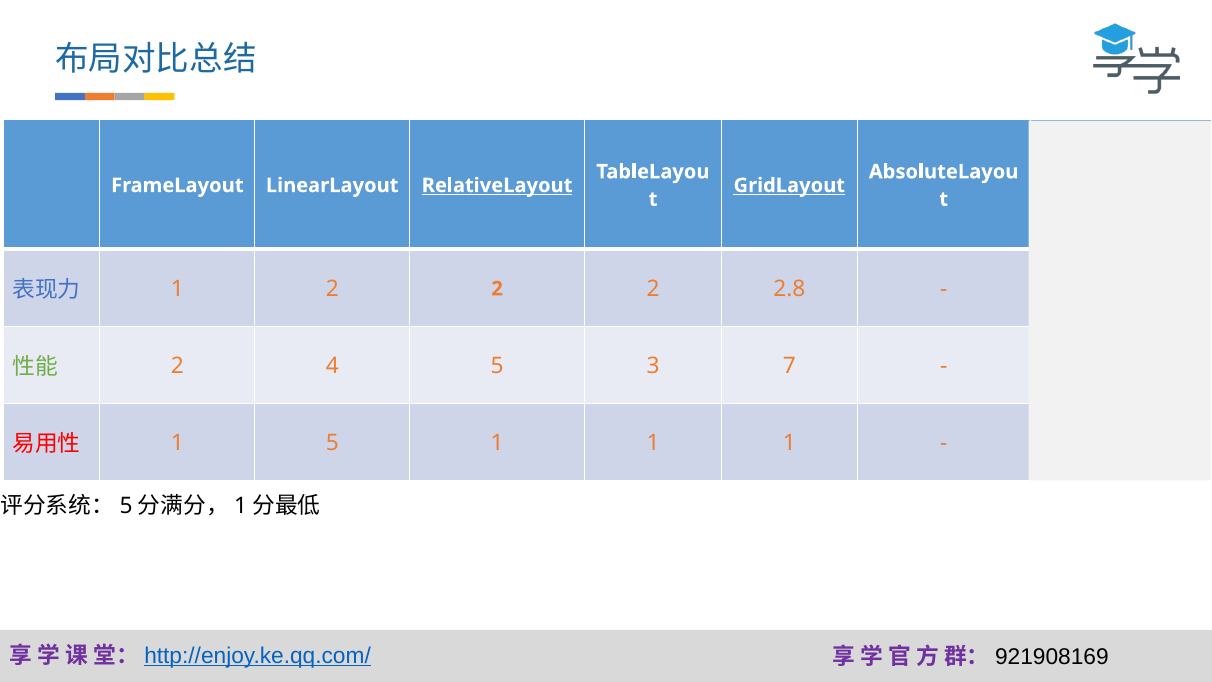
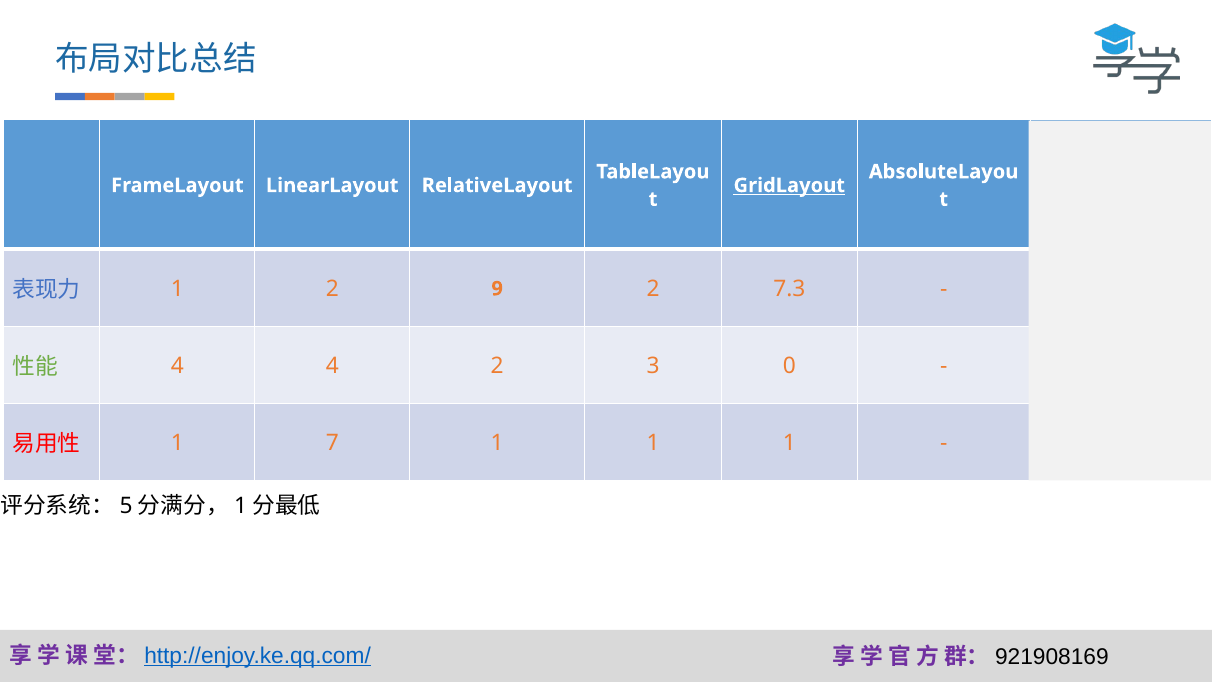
RelativeLayout underline: present -> none
1 2 2: 2 -> 9
2.8: 2.8 -> 7.3
2 at (177, 366): 2 -> 4
4 5: 5 -> 2
7: 7 -> 0
1 5: 5 -> 7
